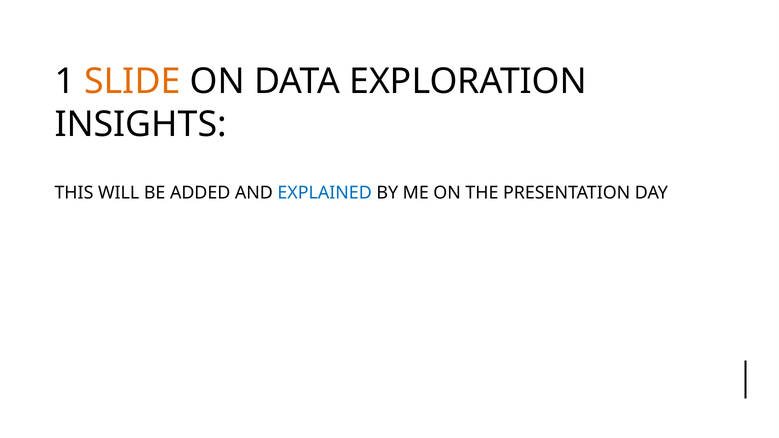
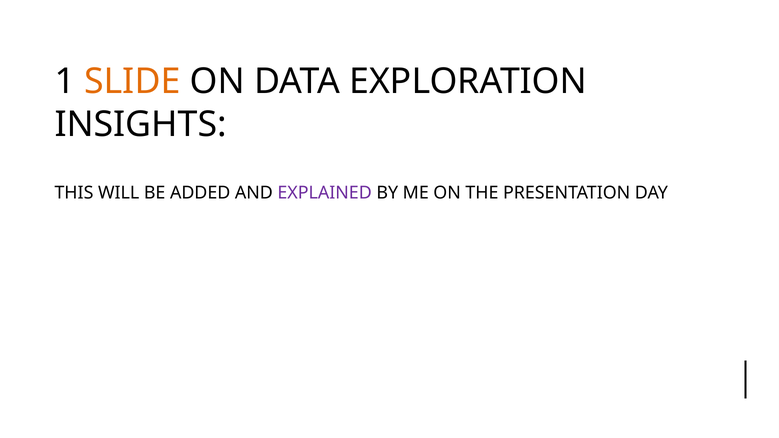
EXPLAINED colour: blue -> purple
